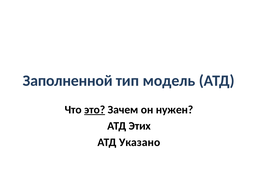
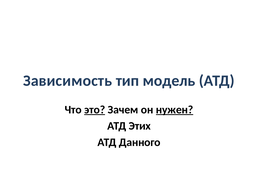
Заполненной: Заполненной -> Зависимость
нужен underline: none -> present
Указано: Указано -> Данного
